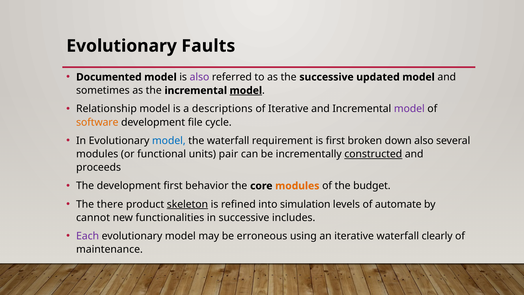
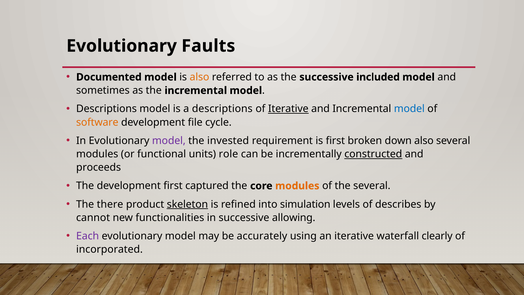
also at (199, 77) colour: purple -> orange
updated: updated -> included
model at (246, 90) underline: present -> none
Relationship at (106, 109): Relationship -> Descriptions
Iterative at (288, 109) underline: none -> present
model at (409, 109) colour: purple -> blue
model at (169, 141) colour: blue -> purple
the waterfall: waterfall -> invested
pair: pair -> role
behavior: behavior -> captured
the budget: budget -> several
automate: automate -> describes
includes: includes -> allowing
erroneous: erroneous -> accurately
maintenance: maintenance -> incorporated
